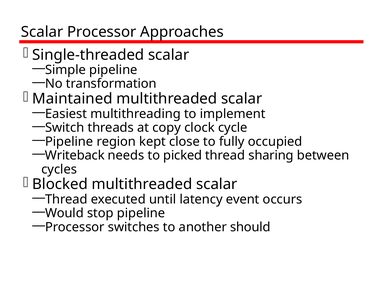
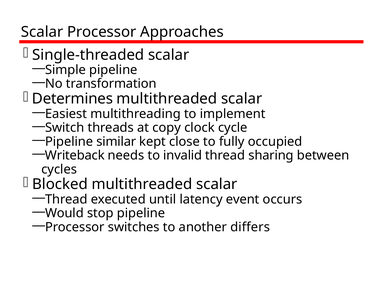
Maintained: Maintained -> Determines
region: region -> similar
picked: picked -> invalid
should: should -> differs
